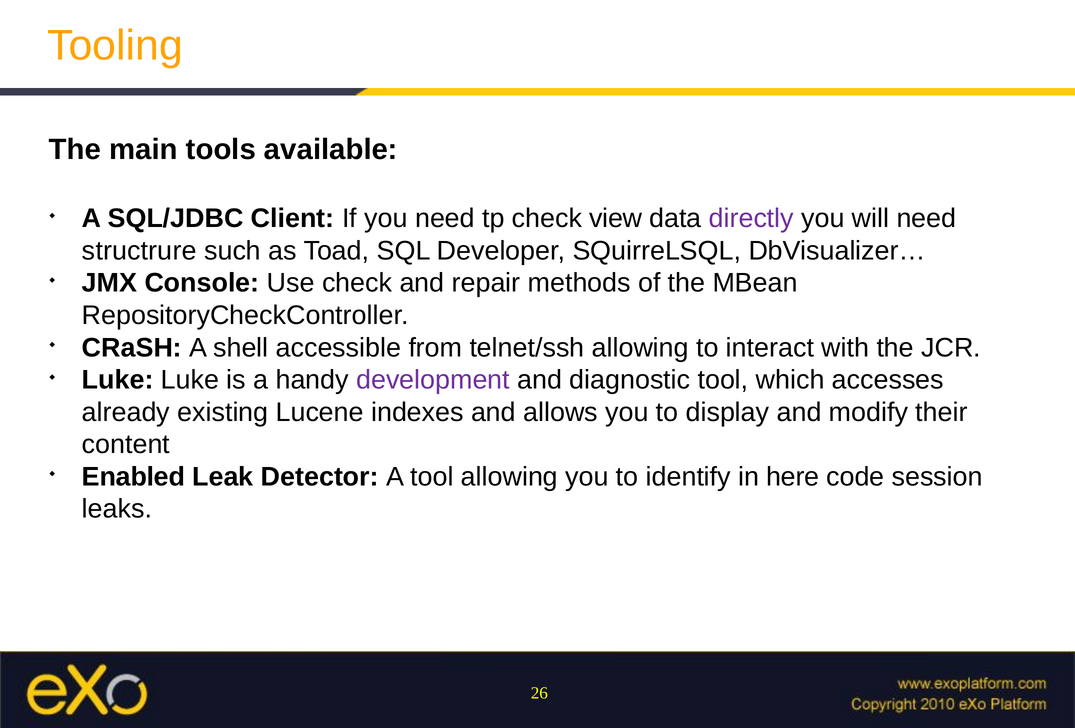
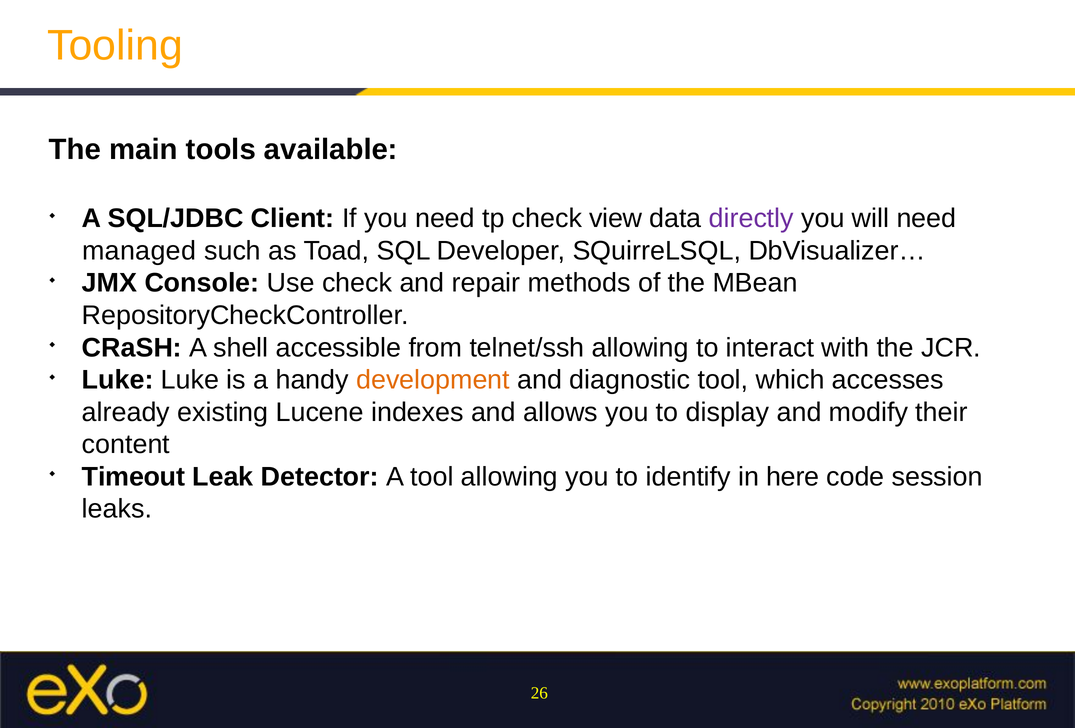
structrure: structrure -> managed
development colour: purple -> orange
Enabled: Enabled -> Timeout
